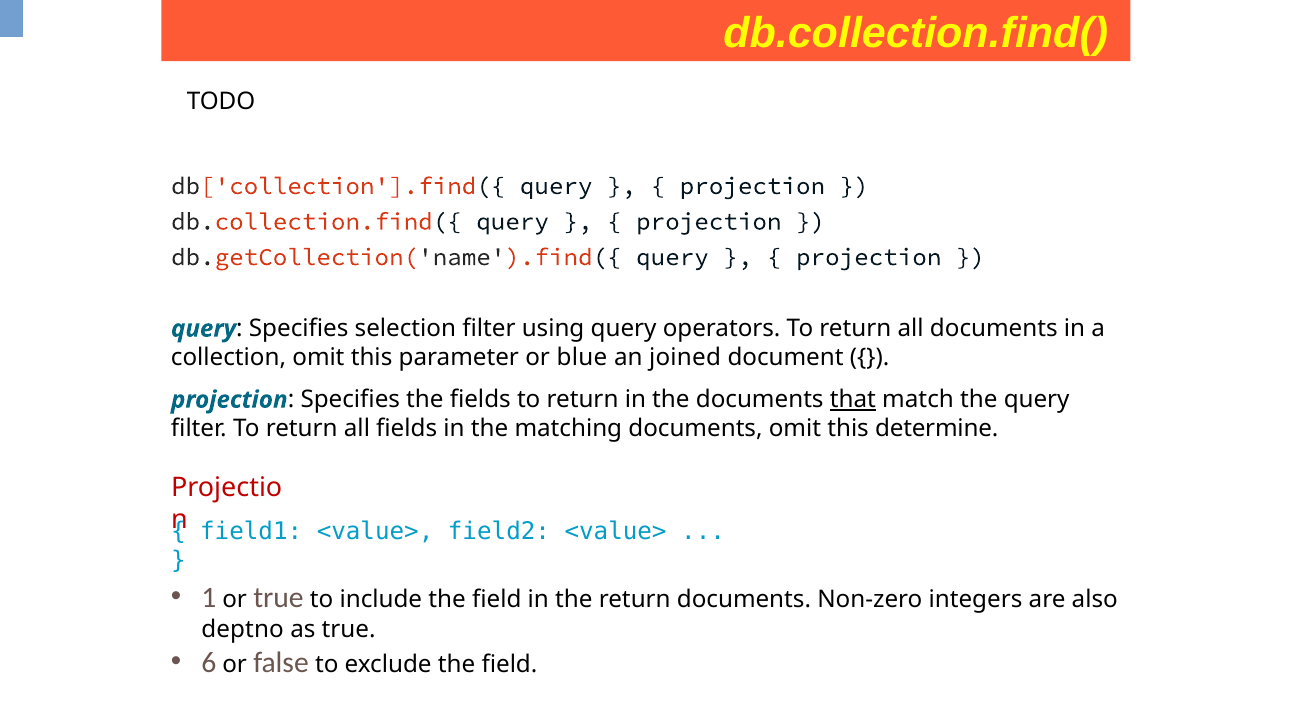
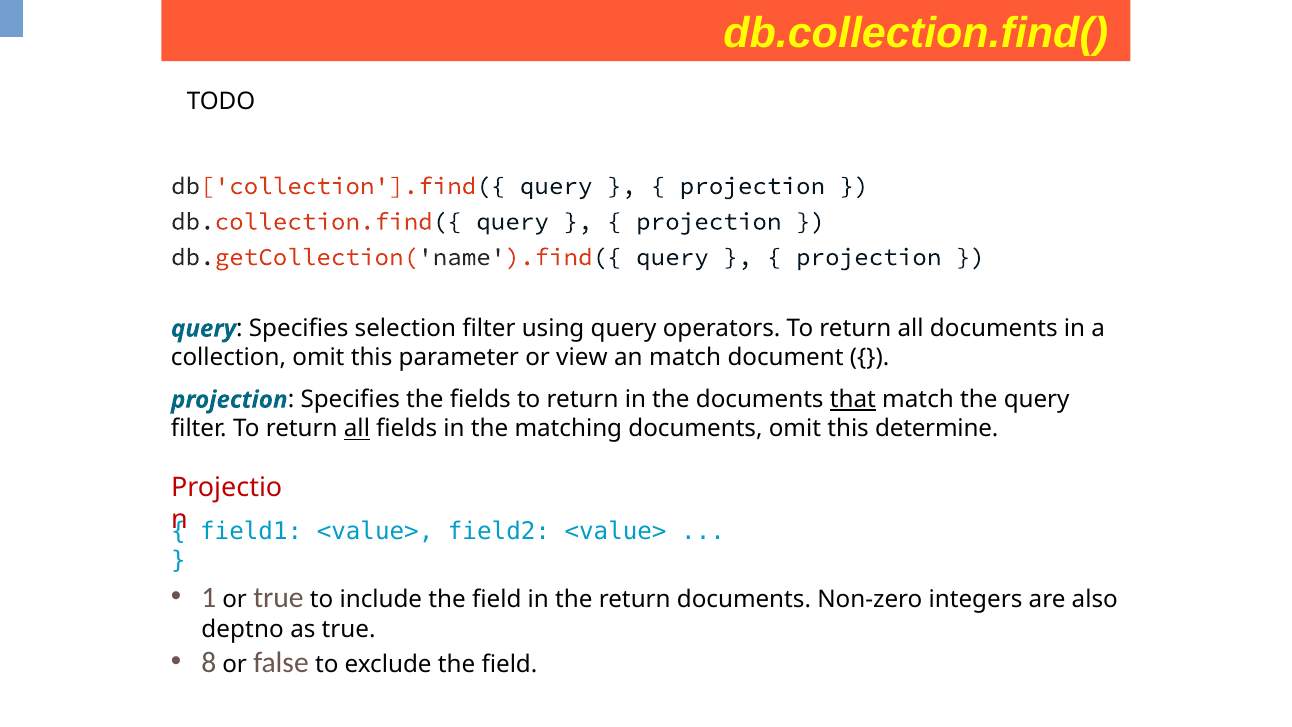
blue: blue -> view
an joined: joined -> match
all at (357, 429) underline: none -> present
6: 6 -> 8
